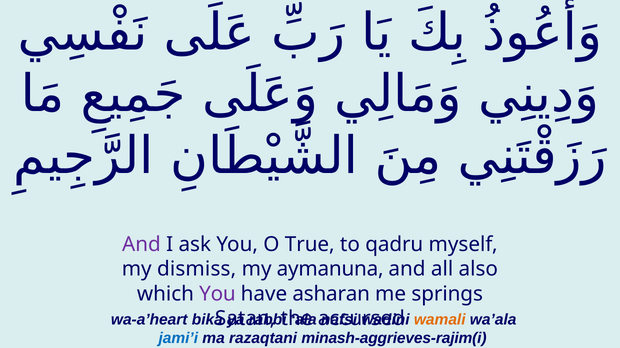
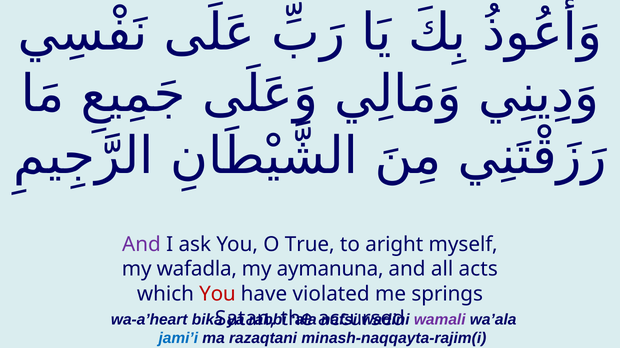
qadru: qadru -> aright
dismiss: dismiss -> wafadla
also: also -> acts
You at (217, 294) colour: purple -> red
asharan: asharan -> violated
wamali colour: orange -> purple
minash-aggrieves-rajim(i: minash-aggrieves-rajim(i -> minash-naqqayta-rajim(i
